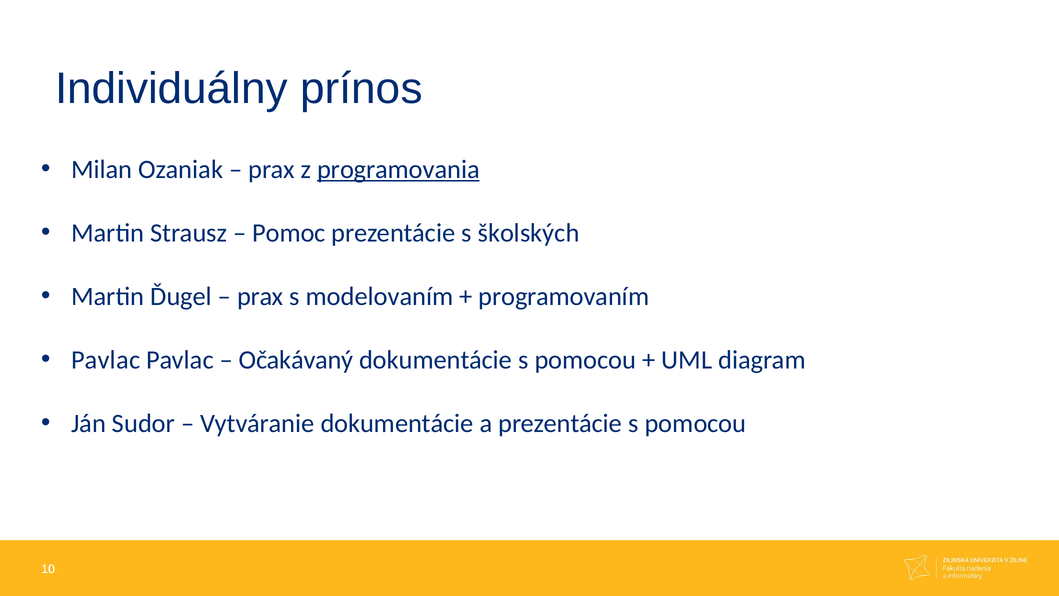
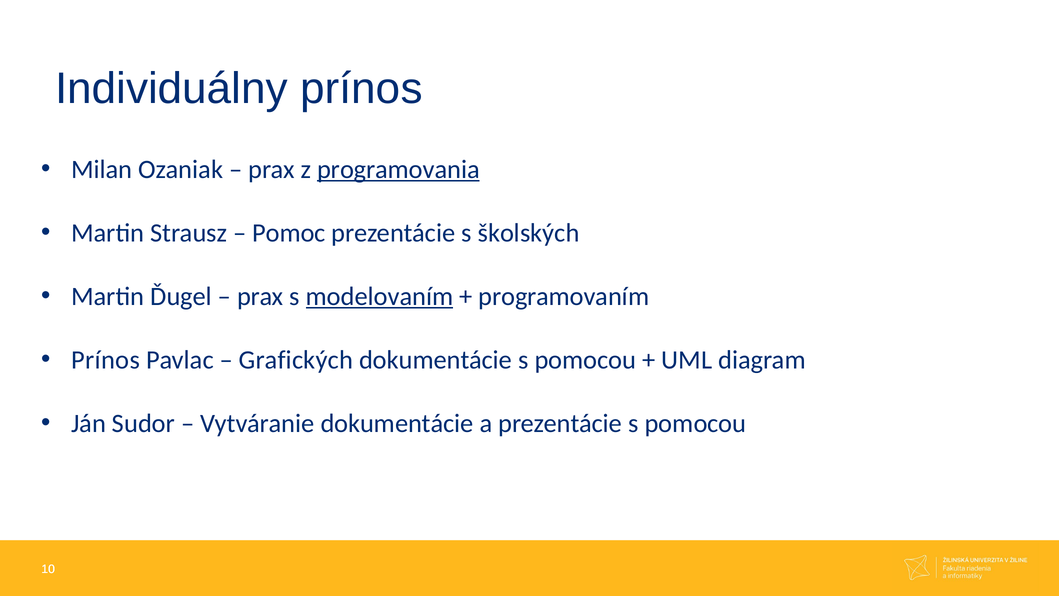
modelovaním underline: none -> present
Pavlac at (106, 360): Pavlac -> Prínos
Očakávaný: Očakávaný -> Grafických
